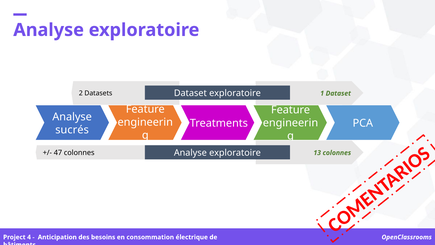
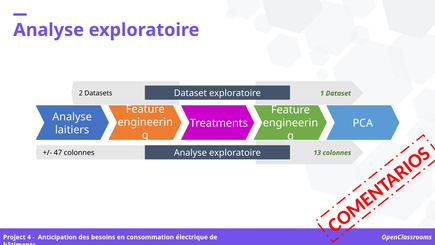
sucrés: sucrés -> laitiers
